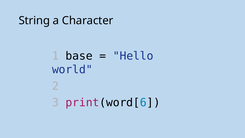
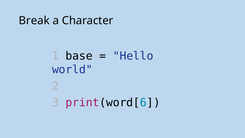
String: String -> Break
